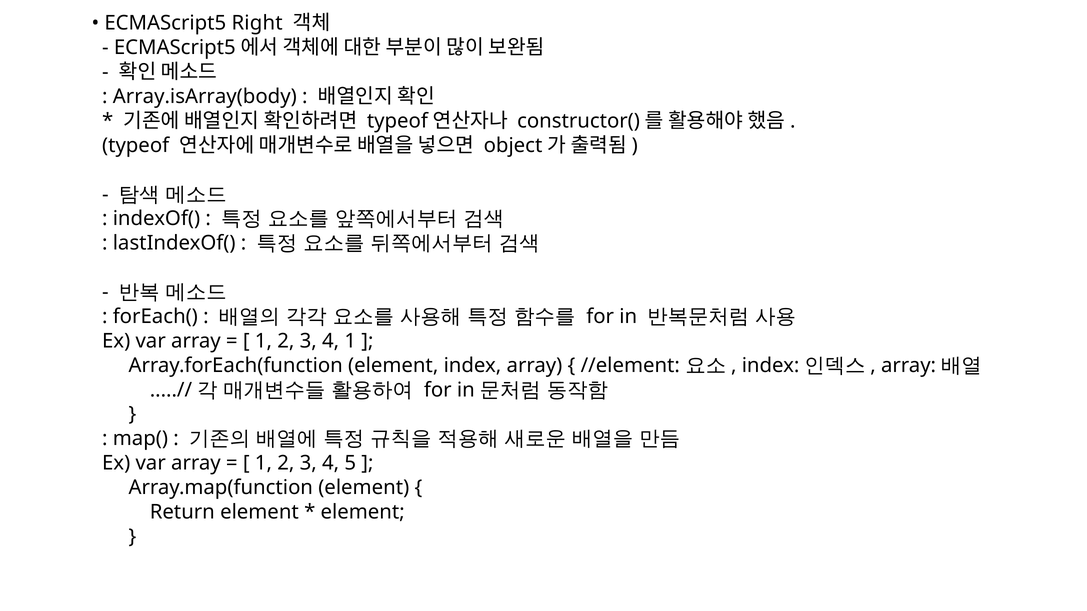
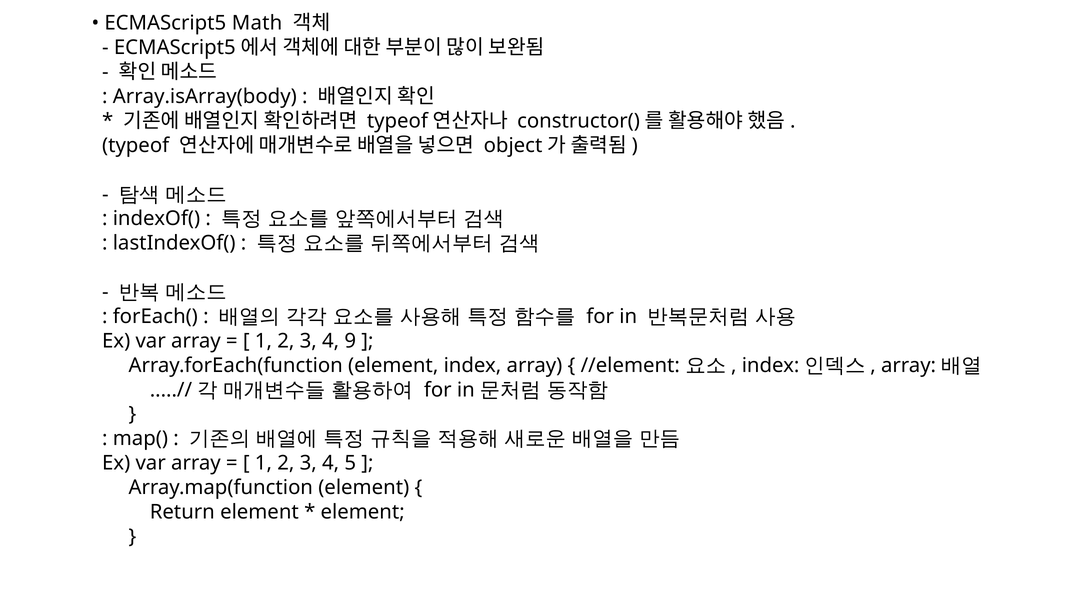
Right: Right -> Math
4 1: 1 -> 9
